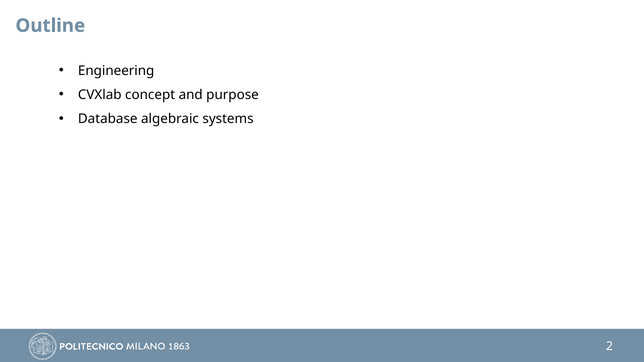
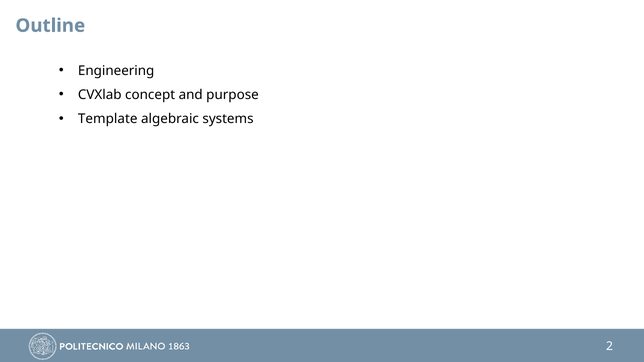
Database: Database -> Template
